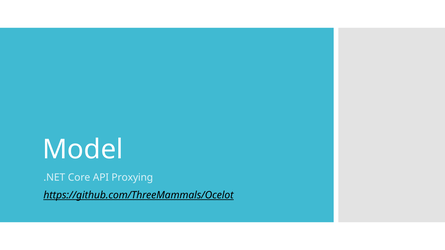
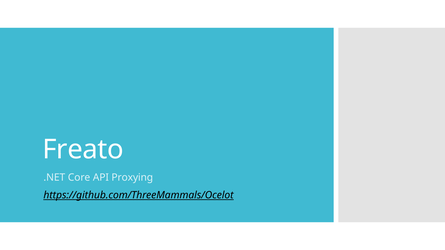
Model: Model -> Freato
